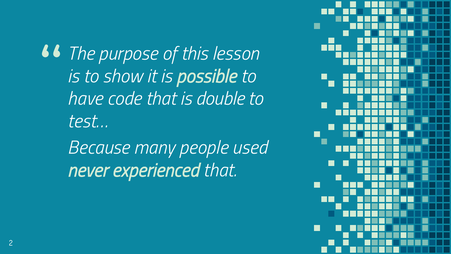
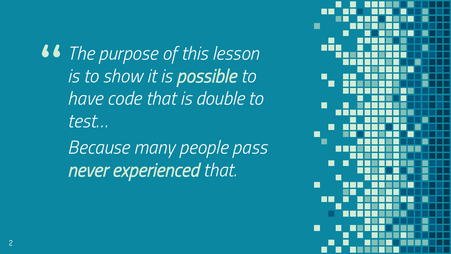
used: used -> pass
